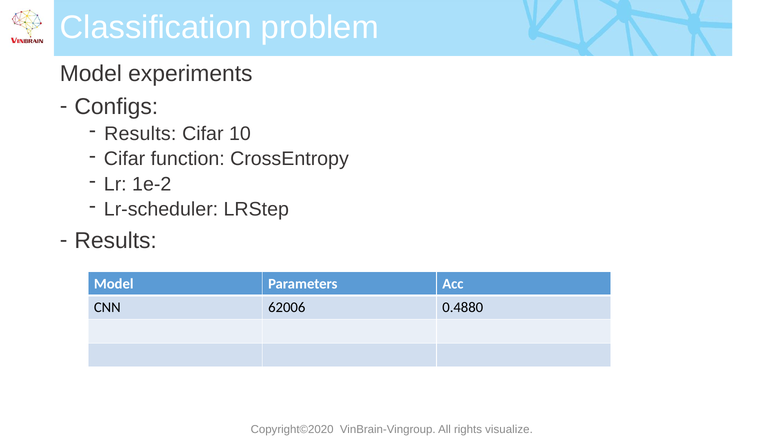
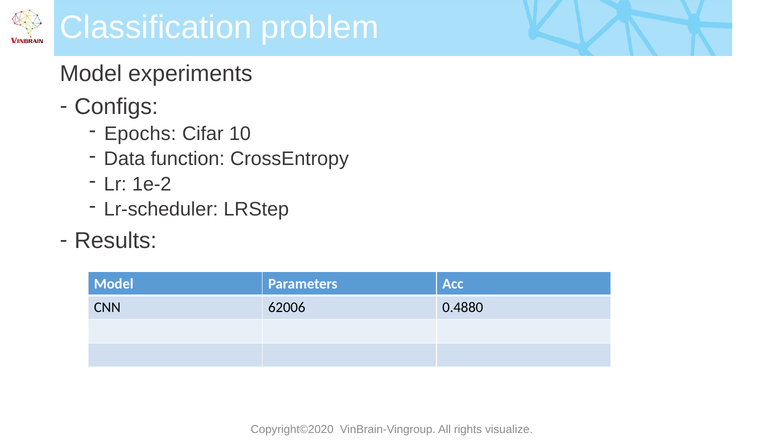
Results at (140, 134): Results -> Epochs
Cifar at (125, 159): Cifar -> Data
